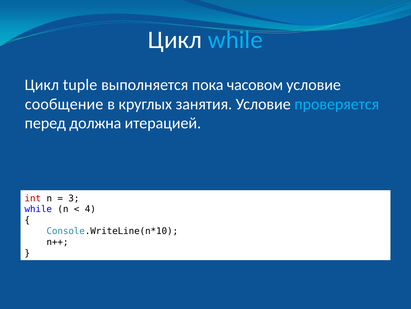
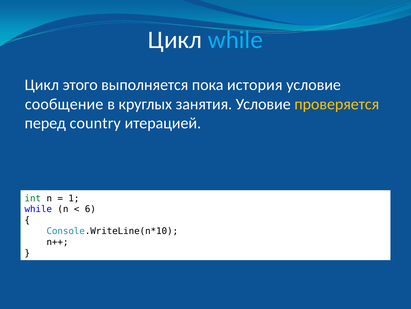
tuple: tuple -> этого
часовом: часовом -> история
проверяется colour: light blue -> yellow
должна: должна -> country
int colour: red -> green
3: 3 -> 1
4: 4 -> 6
